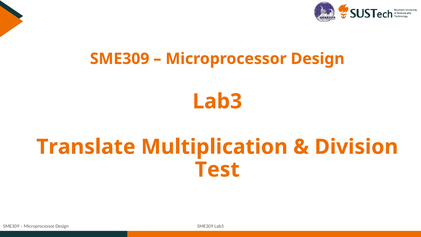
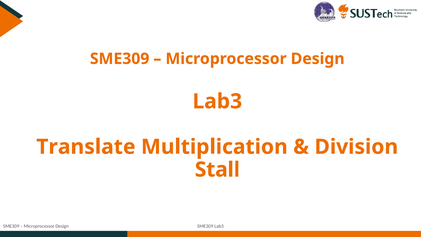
Test: Test -> Stall
